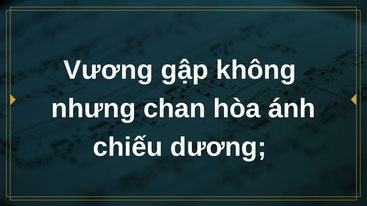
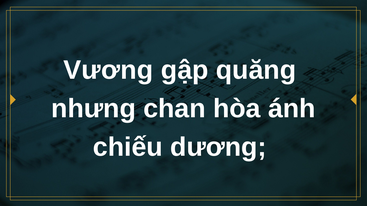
không: không -> quăng
